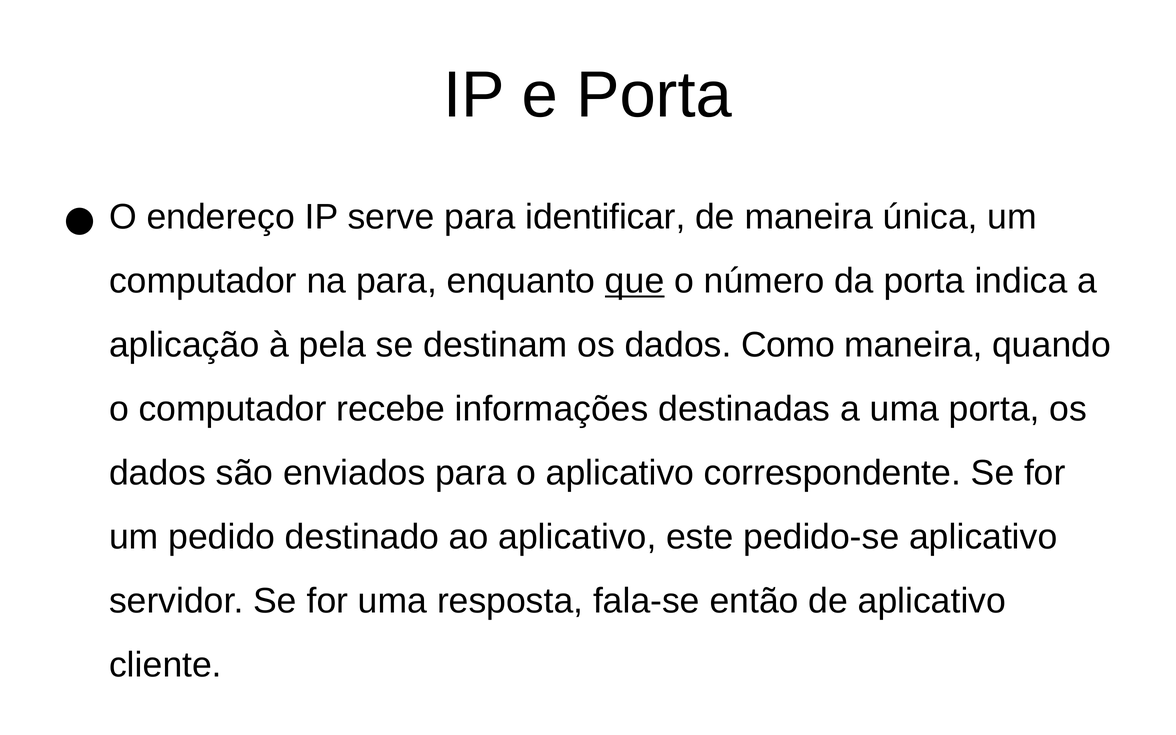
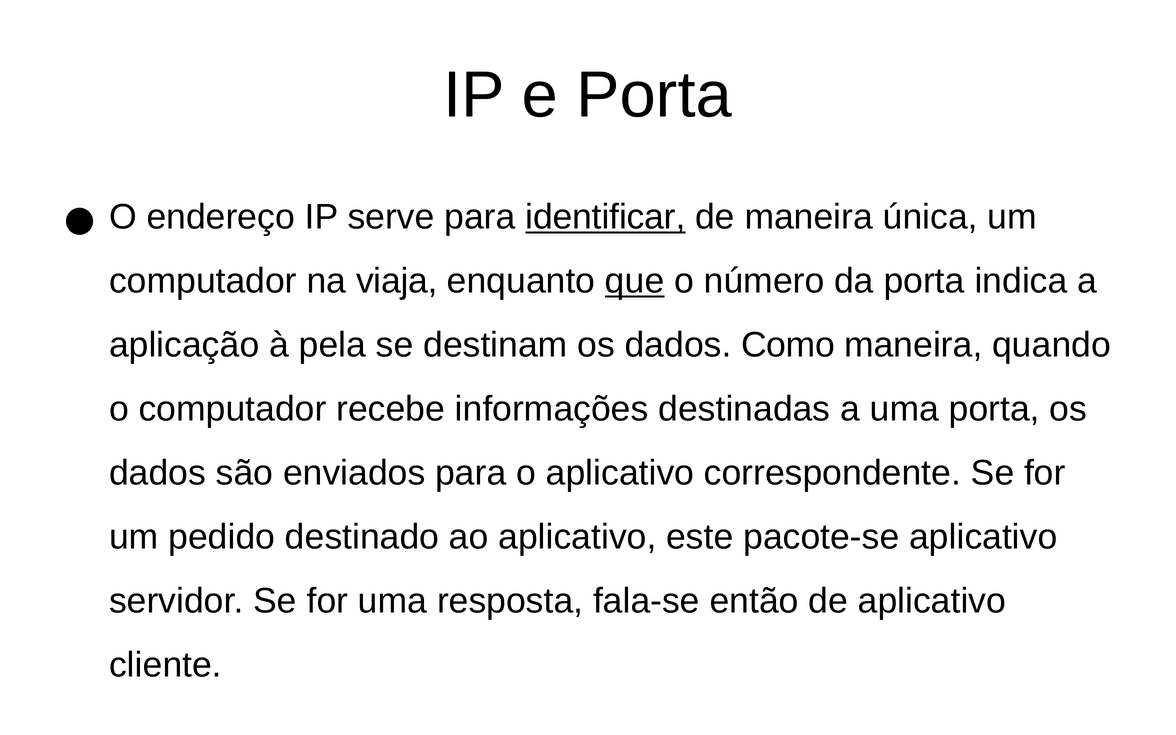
identificar underline: none -> present
na para: para -> viaja
pedido-se: pedido-se -> pacote-se
